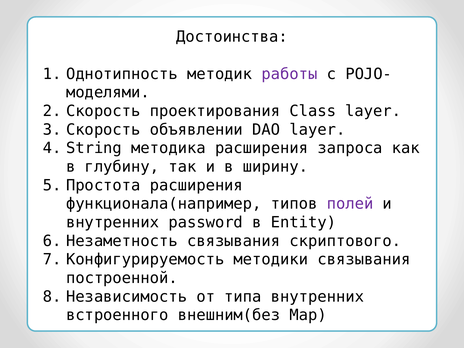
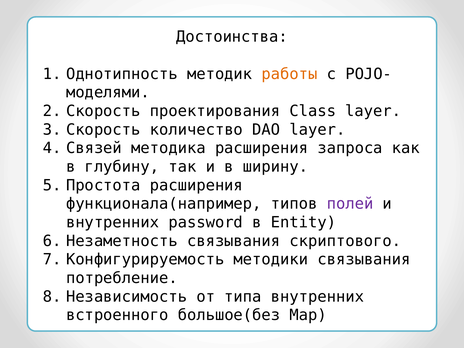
работы colour: purple -> orange
объявлении: объявлении -> количество
String: String -> Связей
построенной: построенной -> потребление
внешним(без: внешним(без -> большое(без
